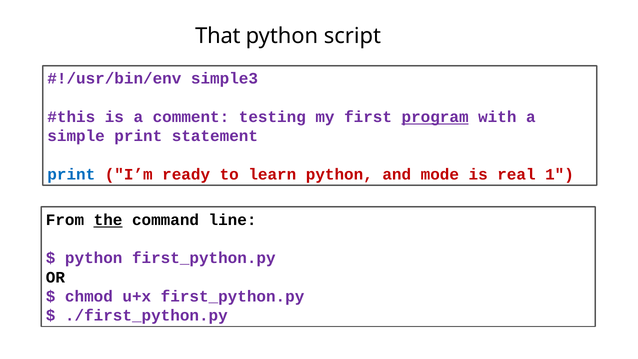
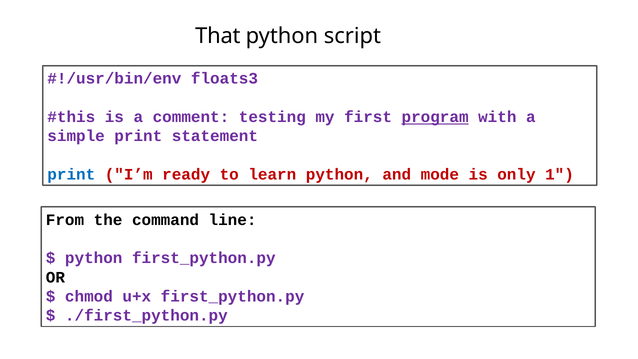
simple3: simple3 -> floats3
real: real -> only
the underline: present -> none
